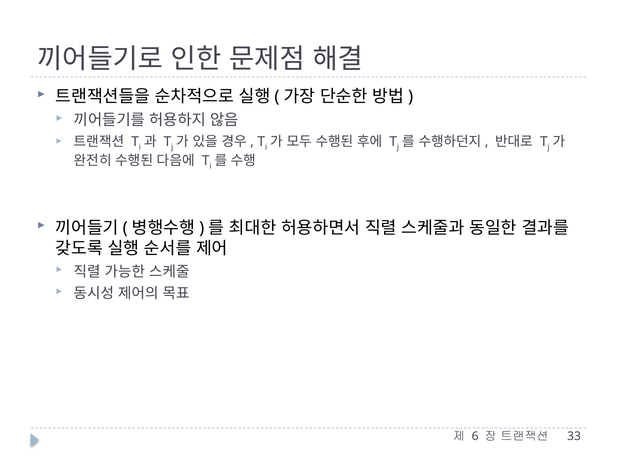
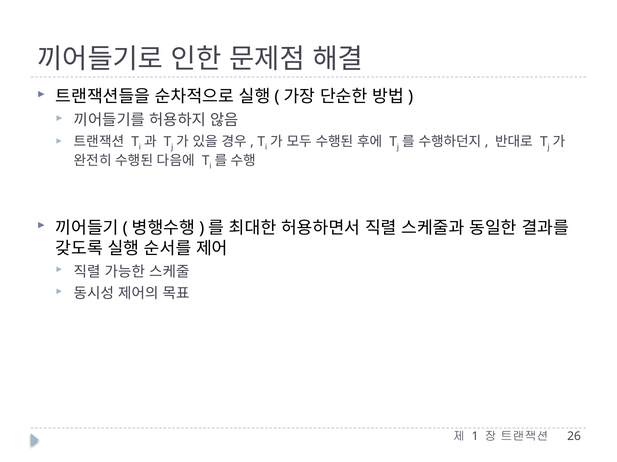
6: 6 -> 1
33: 33 -> 26
